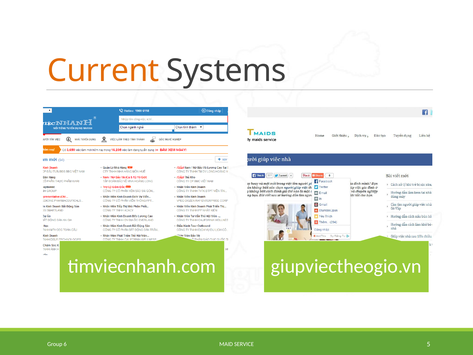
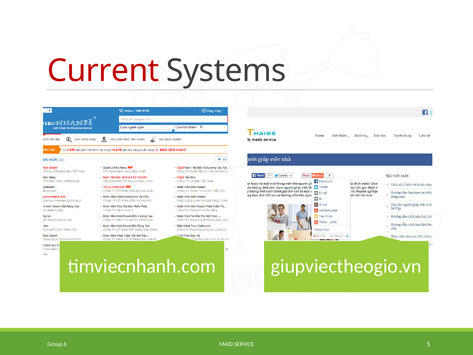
Current colour: orange -> red
